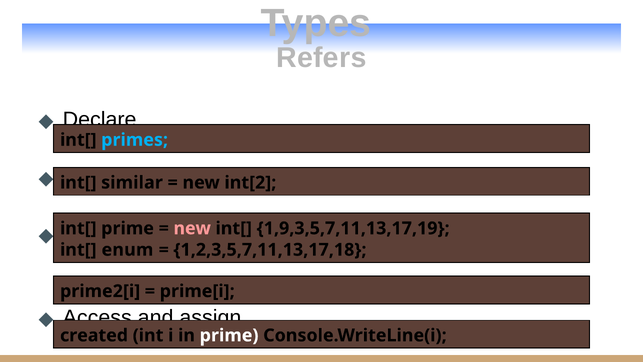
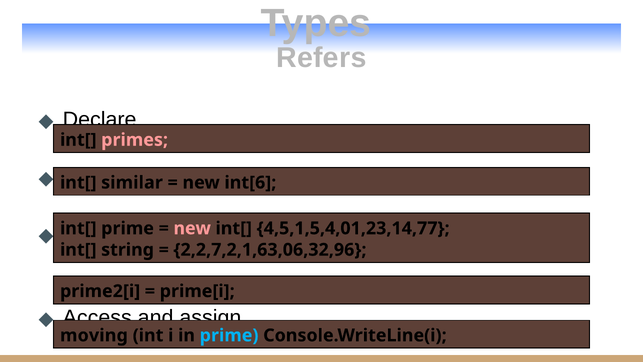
primes colour: light blue -> pink
int[2: int[2 -> int[6
1,9,3,5,7,11,13,17,19: 1,9,3,5,7,11,13,17,19 -> 4,5,1,5,4,01,23,14,77
enum: enum -> string
1,2,3,5,7,11,13,17,18: 1,2,3,5,7,11,13,17,18 -> 2,2,7,2,1,63,06,32,96
created: created -> moving
prime at (229, 335) colour: white -> light blue
